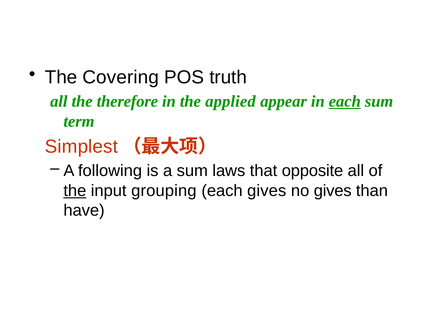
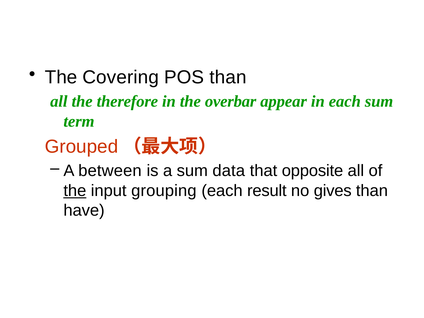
POS truth: truth -> than
applied: applied -> overbar
each at (345, 102) underline: present -> none
Simplest: Simplest -> Grouped
following: following -> between
laws: laws -> data
each gives: gives -> result
